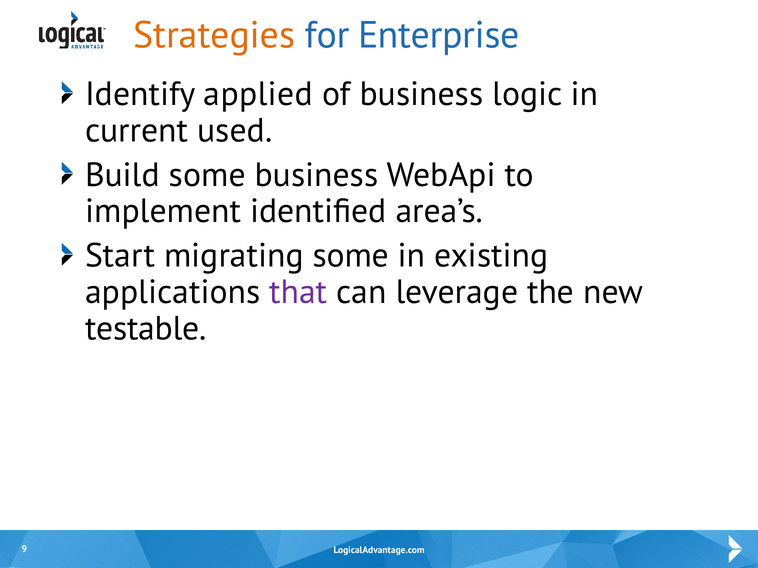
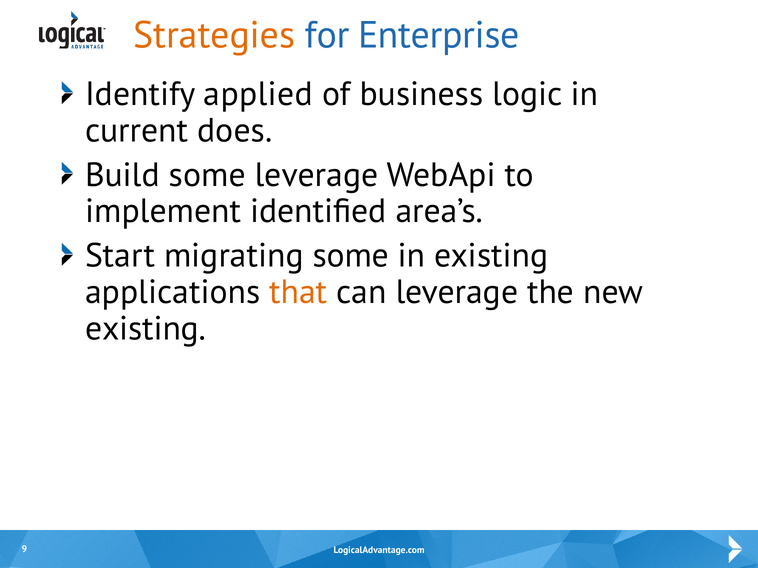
used: used -> does
some business: business -> leverage
that colour: purple -> orange
testable at (146, 329): testable -> existing
